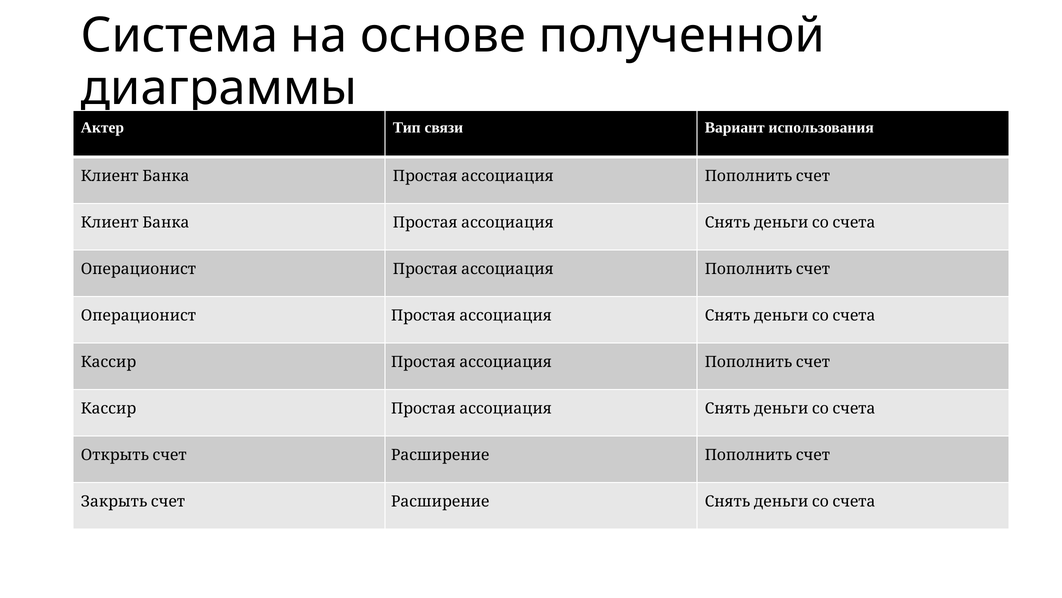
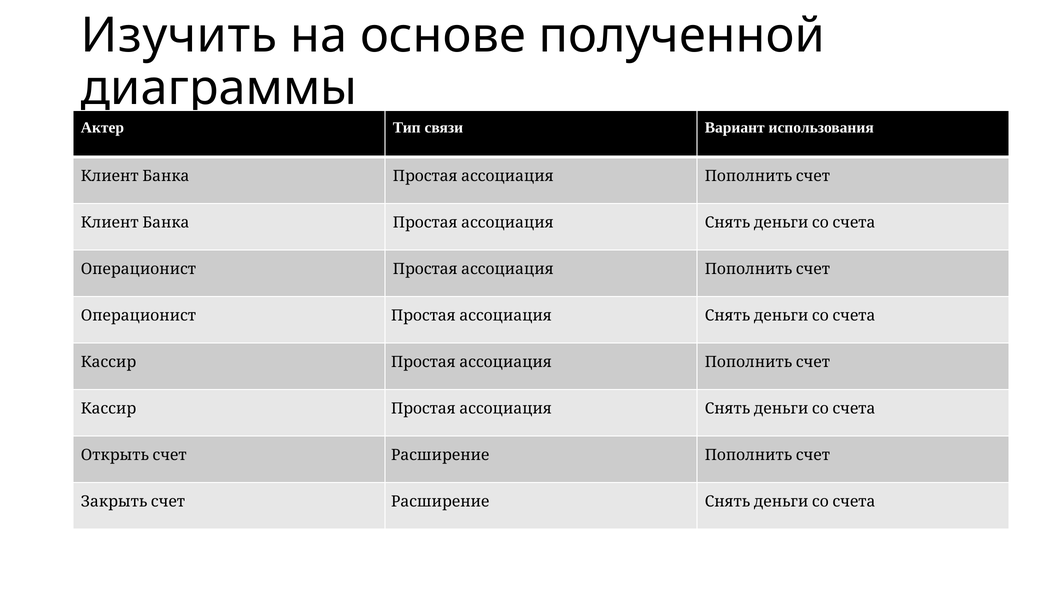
Система: Система -> Изучить
